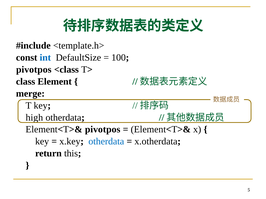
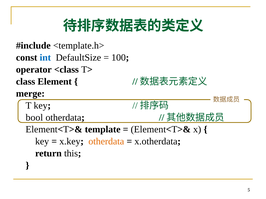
pivotpos at (34, 70): pivotpos -> operator
high: high -> bool
Element<T>& pivotpos: pivotpos -> template
otherdata at (106, 142) colour: blue -> orange
